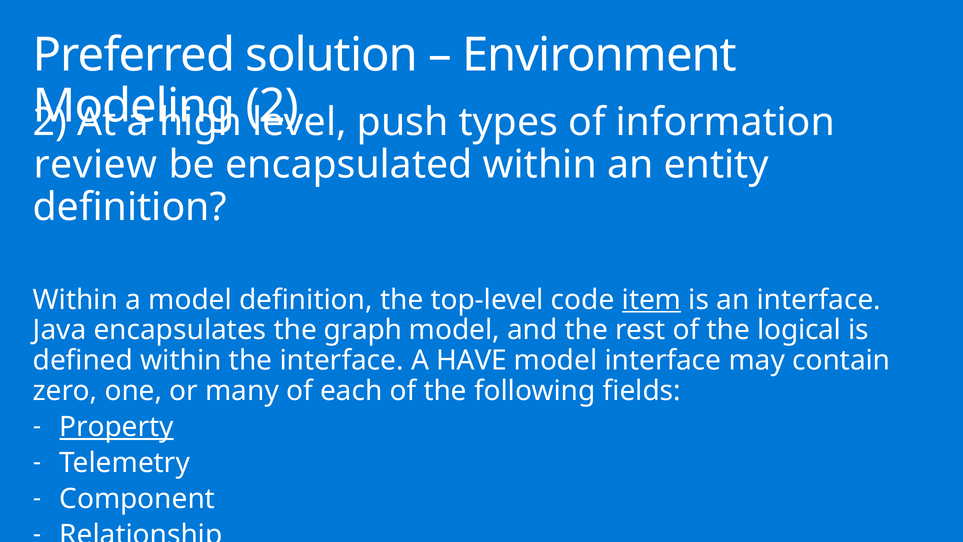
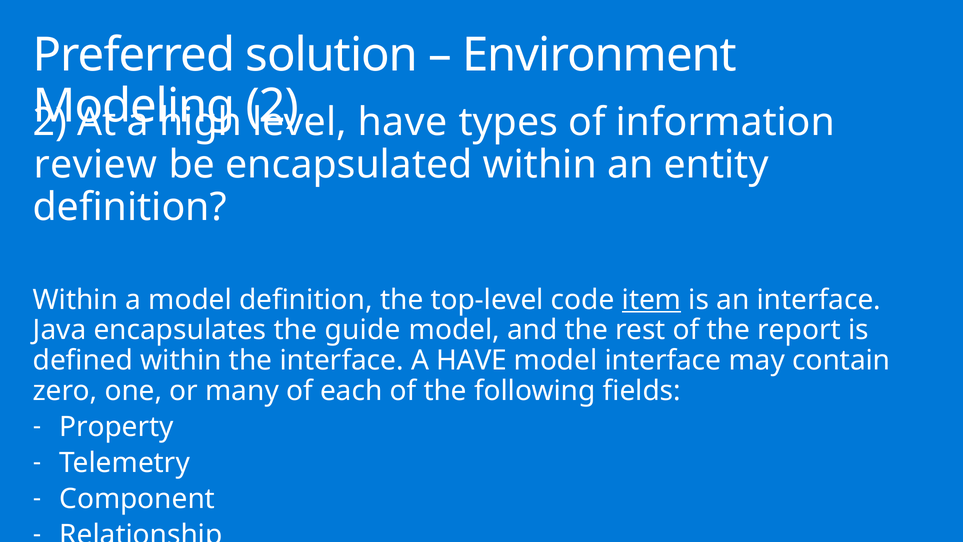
push at (403, 122): push -> have
graph: graph -> guide
logical: logical -> report
Property underline: present -> none
